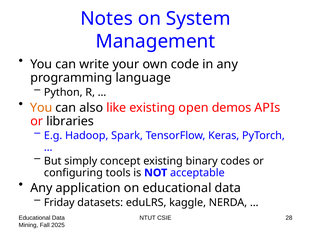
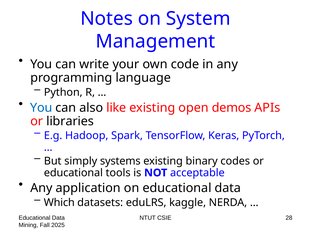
You at (41, 108) colour: orange -> blue
concept: concept -> systems
configuring at (73, 173): configuring -> educational
Friday: Friday -> Which
